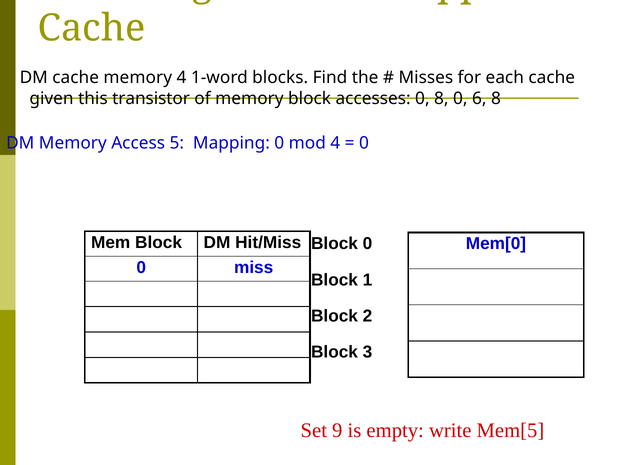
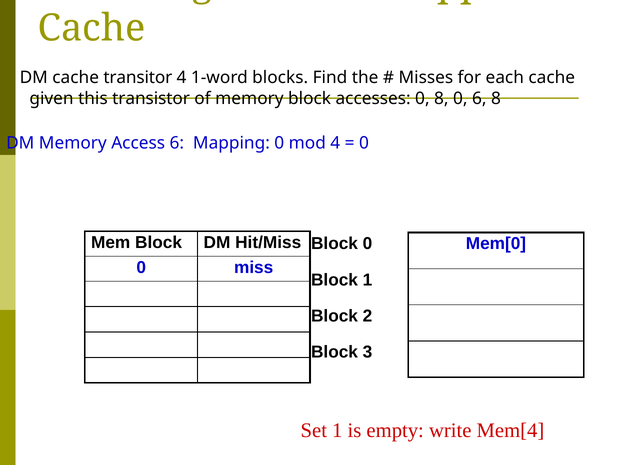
cache memory: memory -> transitor
Access 5: 5 -> 6
Set 9: 9 -> 1
Mem[5: Mem[5 -> Mem[4
